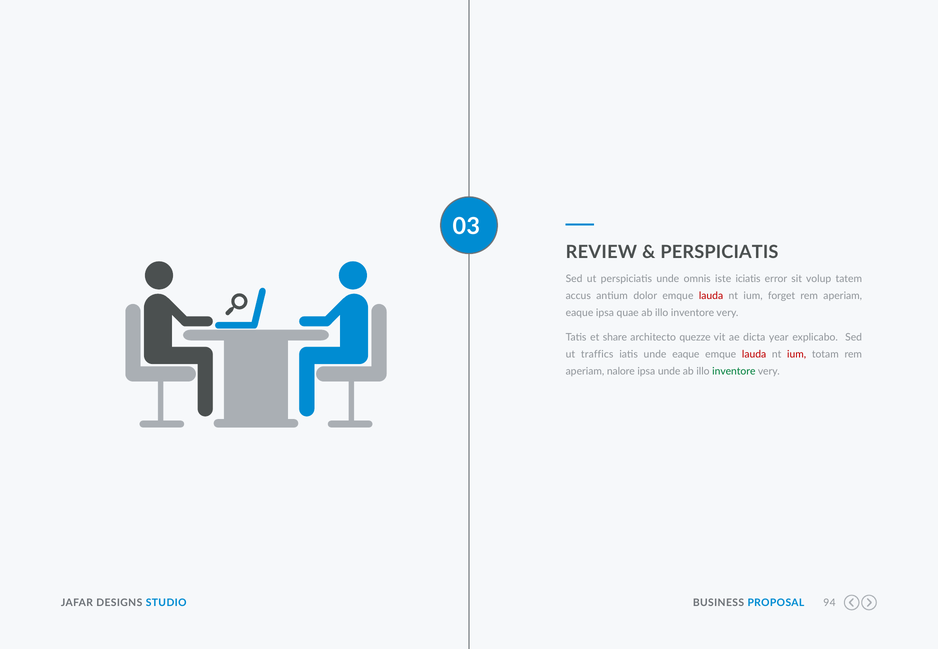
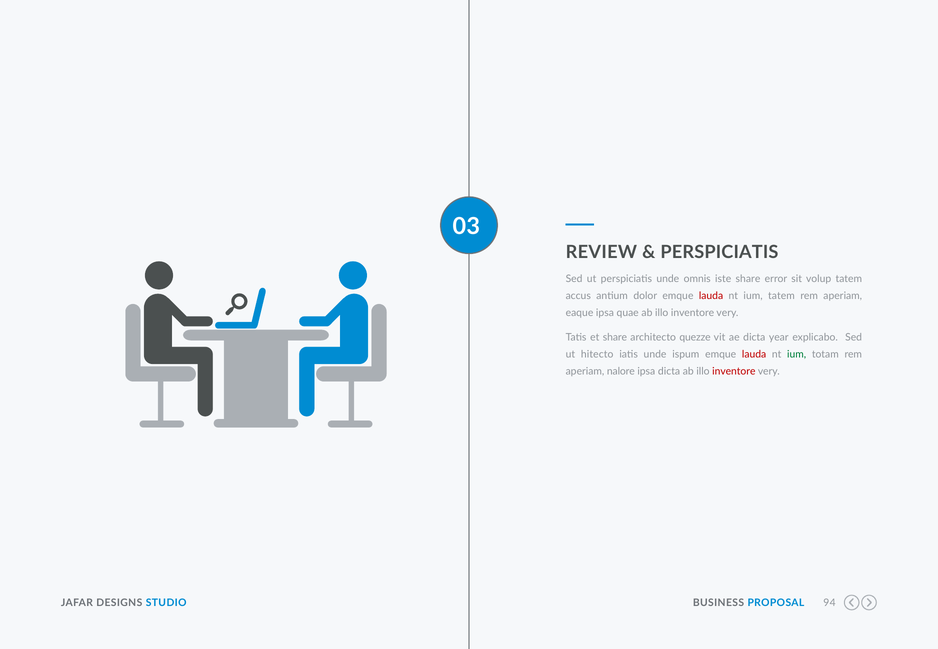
iste iciatis: iciatis -> share
ium forget: forget -> tatem
traffics: traffics -> hitecto
unde eaque: eaque -> ispum
ium at (797, 355) colour: red -> green
ipsa unde: unde -> dicta
inventore at (734, 371) colour: green -> red
